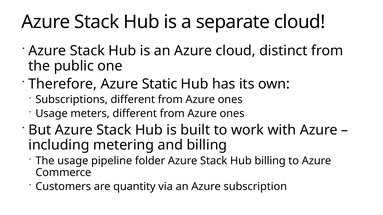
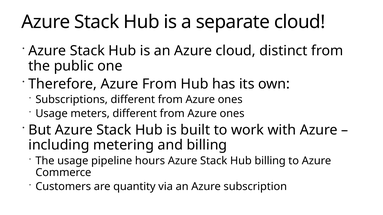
Azure Static: Static -> From
folder: folder -> hours
